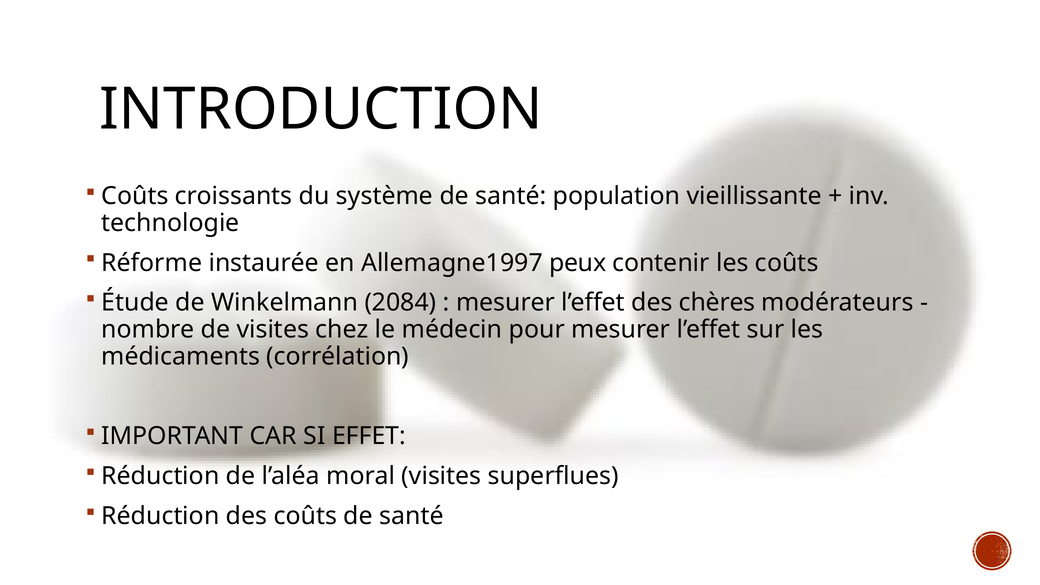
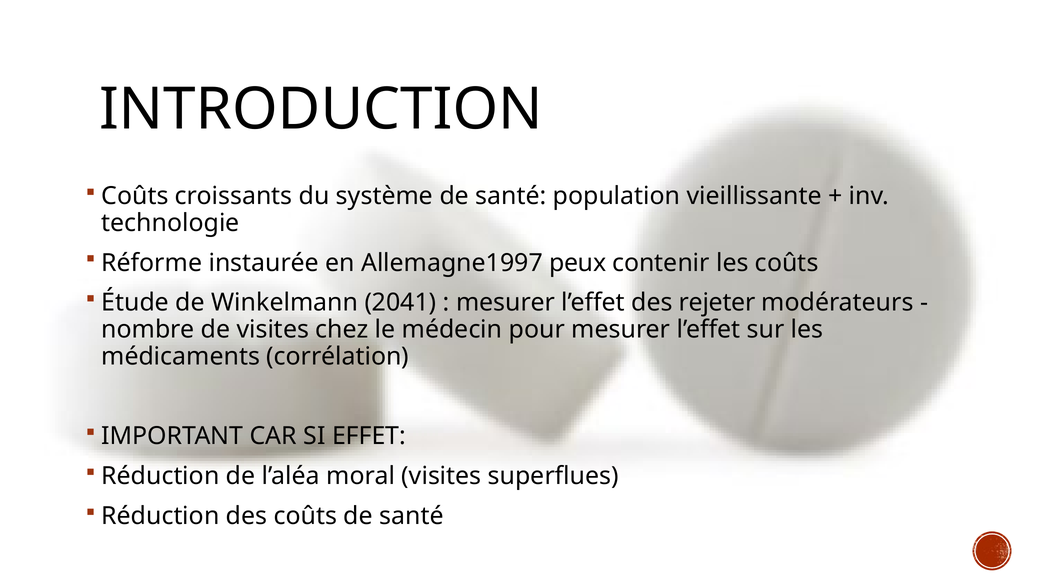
2084: 2084 -> 2041
chères: chères -> rejeter
